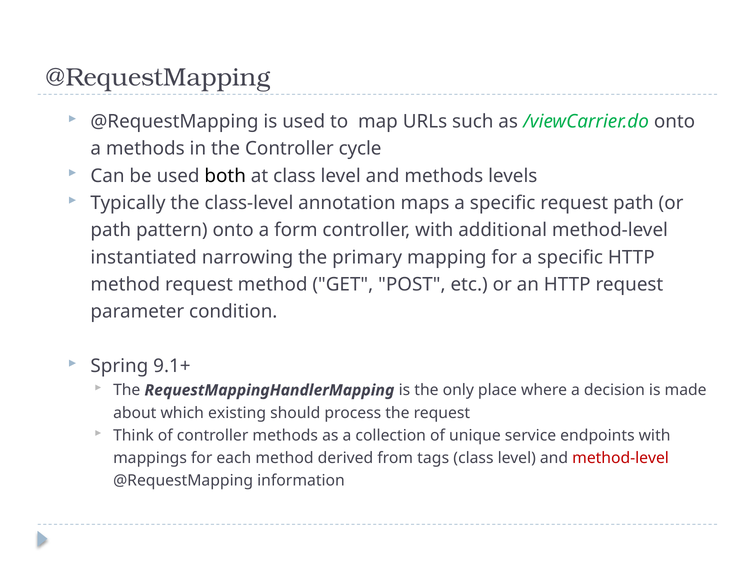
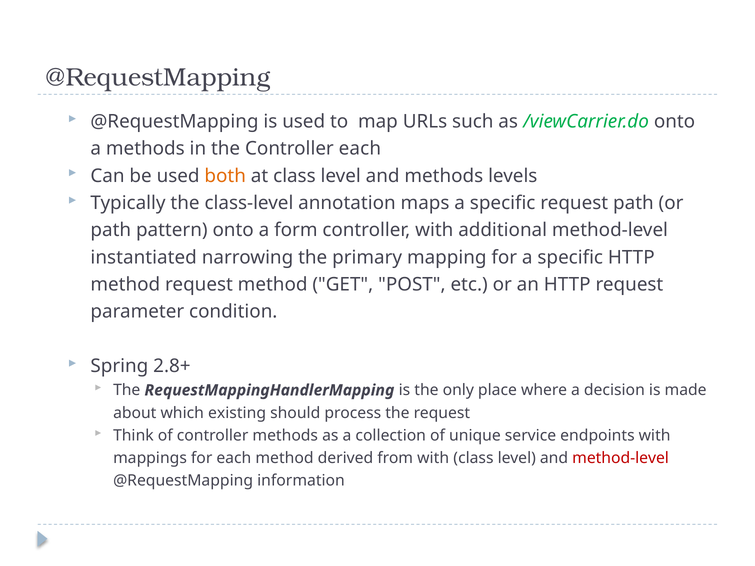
Controller cycle: cycle -> each
both colour: black -> orange
9.1+: 9.1+ -> 2.8+
from tags: tags -> with
